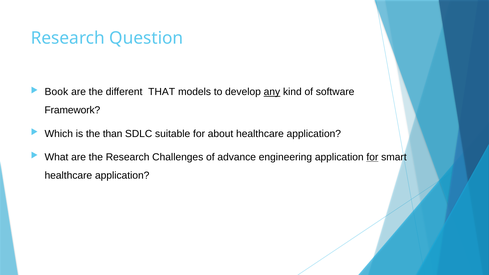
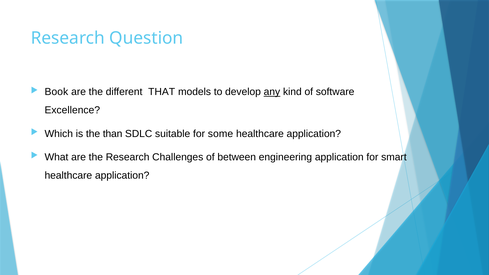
Framework: Framework -> Excellence
about: about -> some
advance: advance -> between
for at (372, 157) underline: present -> none
